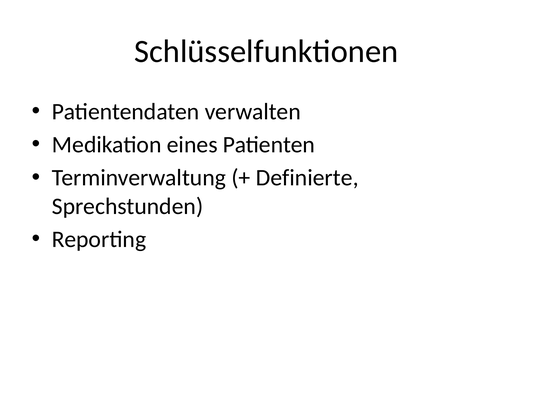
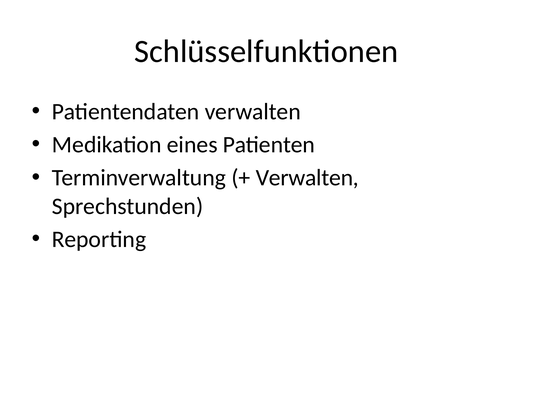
Definierte at (307, 178): Definierte -> Verwalten
